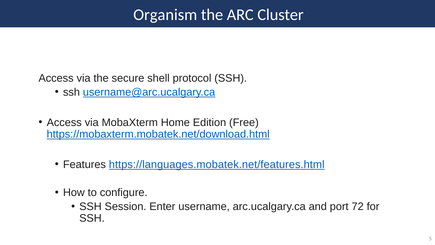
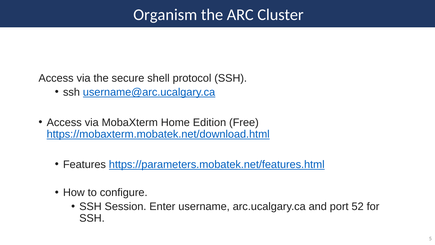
https://languages.mobatek.net/features.html: https://languages.mobatek.net/features.html -> https://parameters.mobatek.net/features.html
72: 72 -> 52
